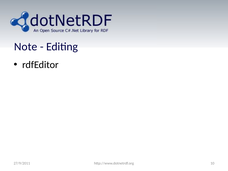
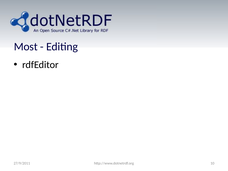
Note: Note -> Most
